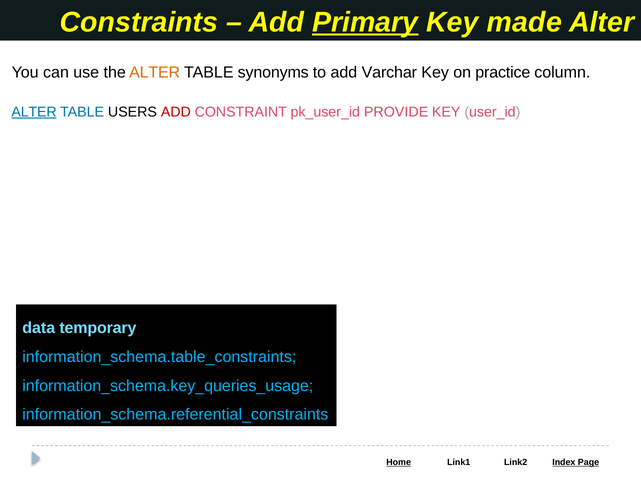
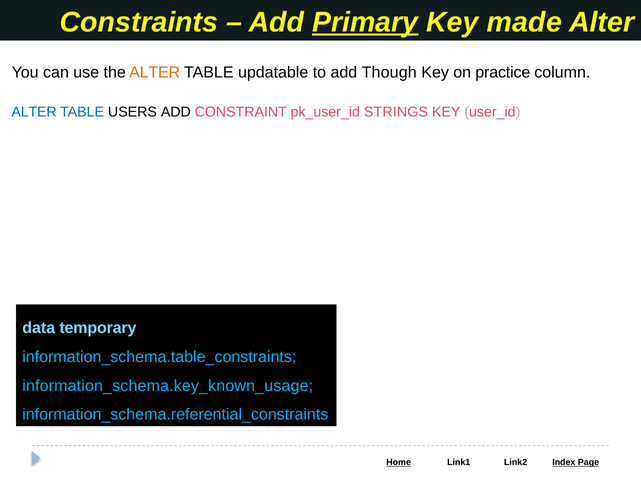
synonyms: synonyms -> updatable
Varchar: Varchar -> Though
ALTER at (34, 112) underline: present -> none
ADD at (176, 112) colour: red -> black
PROVIDE: PROVIDE -> STRINGS
information_schema.key_queries_usage: information_schema.key_queries_usage -> information_schema.key_known_usage
